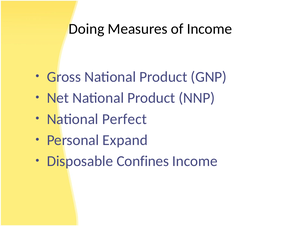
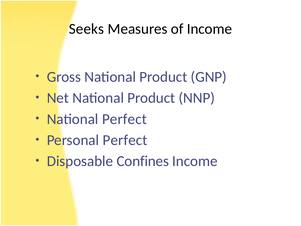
Doing: Doing -> Seeks
Personal Expand: Expand -> Perfect
